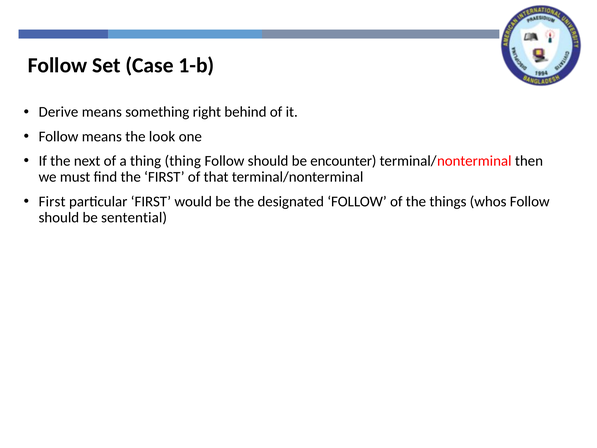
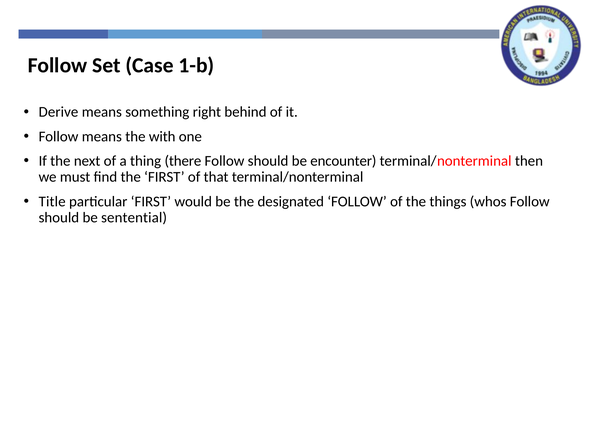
look: look -> with
thing thing: thing -> there
First at (52, 201): First -> Title
